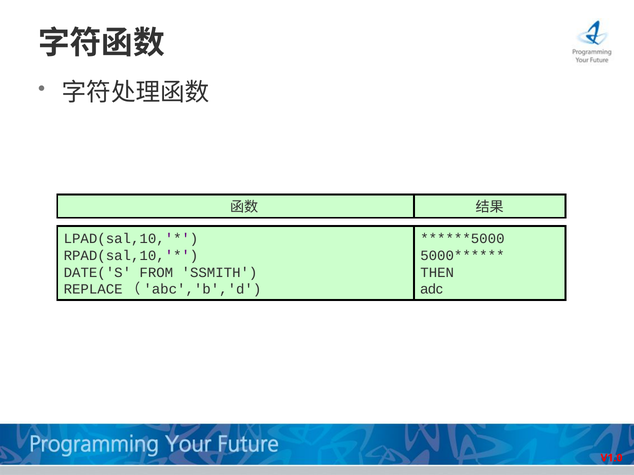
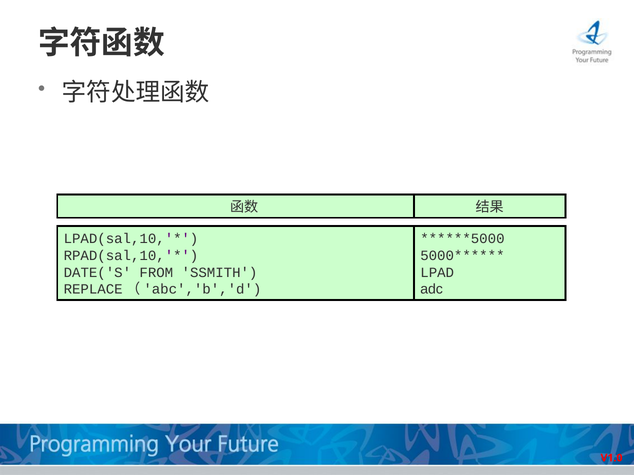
THEN: THEN -> LPAD
